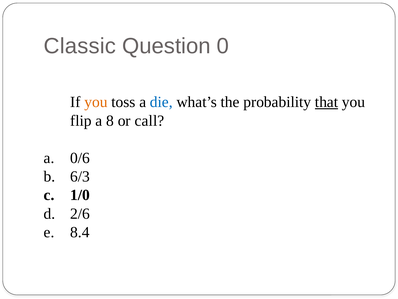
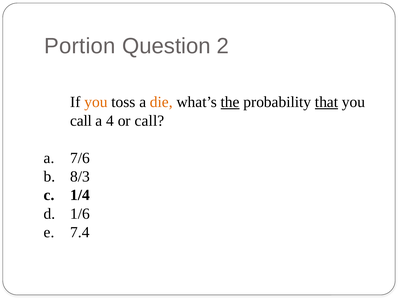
Classic: Classic -> Portion
0: 0 -> 2
die colour: blue -> orange
the underline: none -> present
flip at (81, 120): flip -> call
8: 8 -> 4
0/6: 0/6 -> 7/6
6/3: 6/3 -> 8/3
1/0: 1/0 -> 1/4
2/6: 2/6 -> 1/6
8.4: 8.4 -> 7.4
